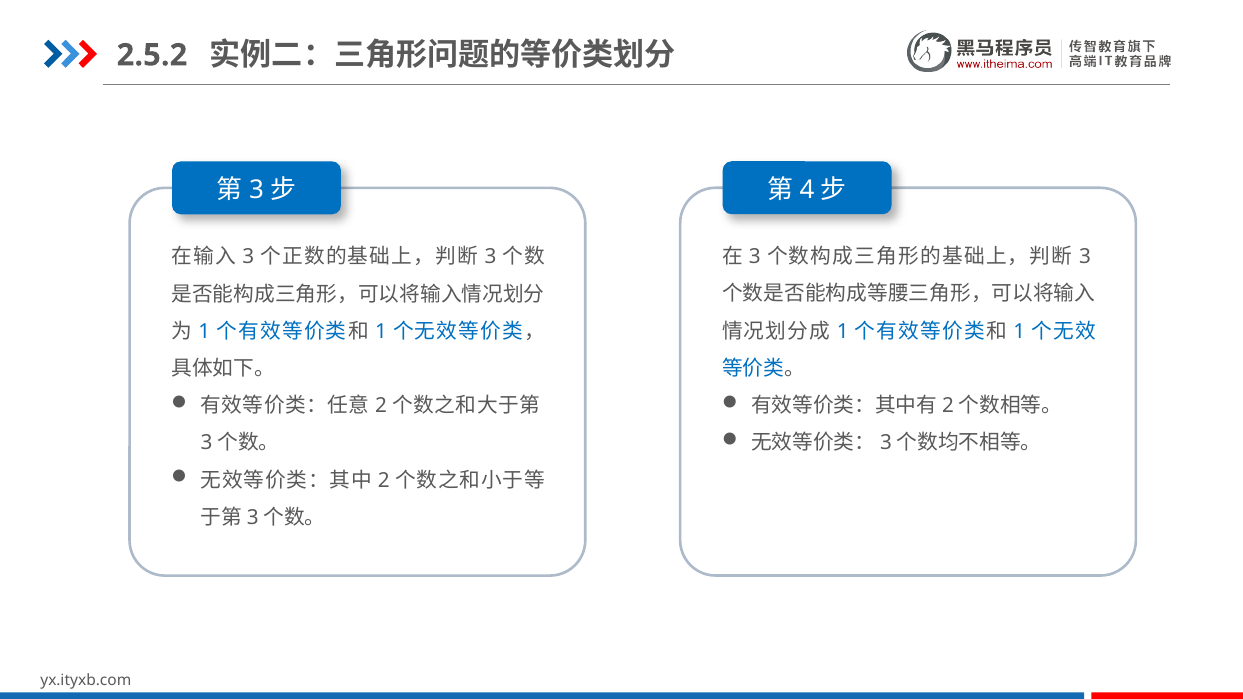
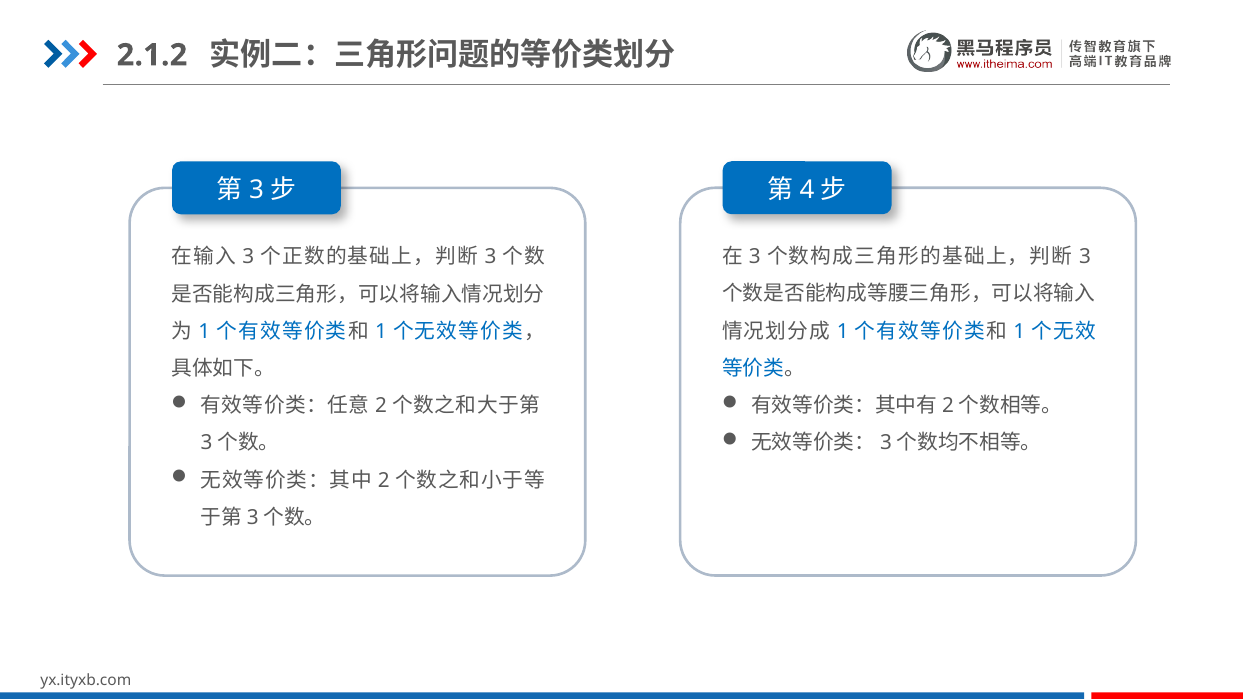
2.5.2: 2.5.2 -> 2.1.2
